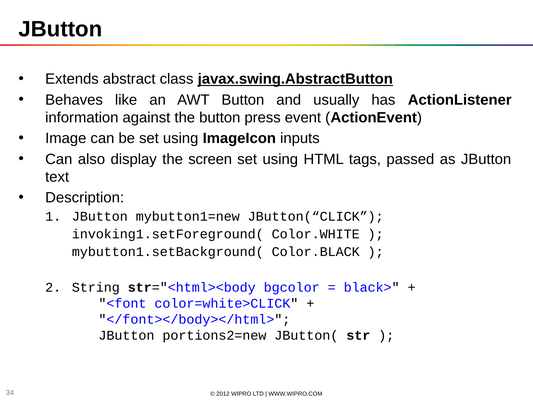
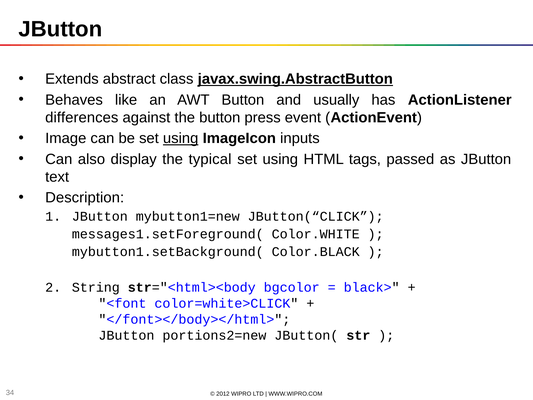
information: information -> differences
using at (181, 138) underline: none -> present
screen: screen -> typical
invoking1.setForeground(: invoking1.setForeground( -> messages1.setForeground(
